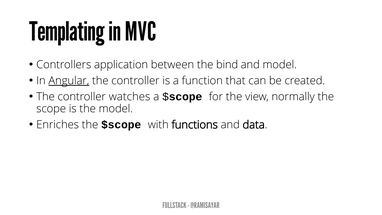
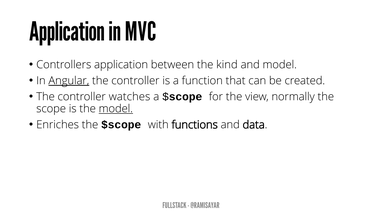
Templating at (67, 32): Templating -> Application
bind: bind -> kind
model at (116, 109) underline: none -> present
